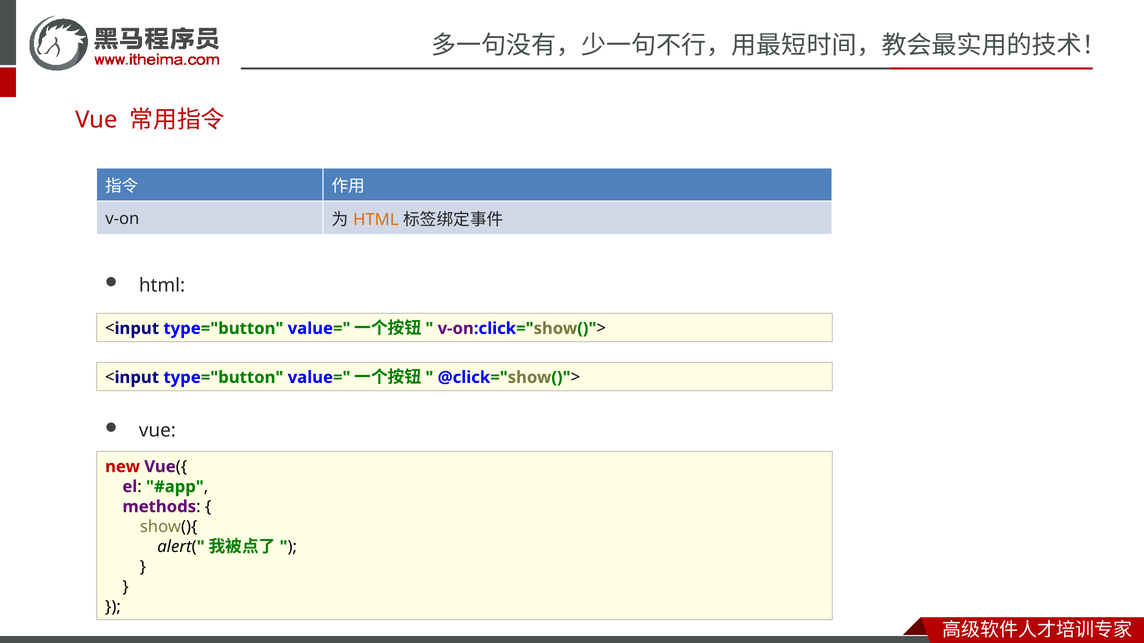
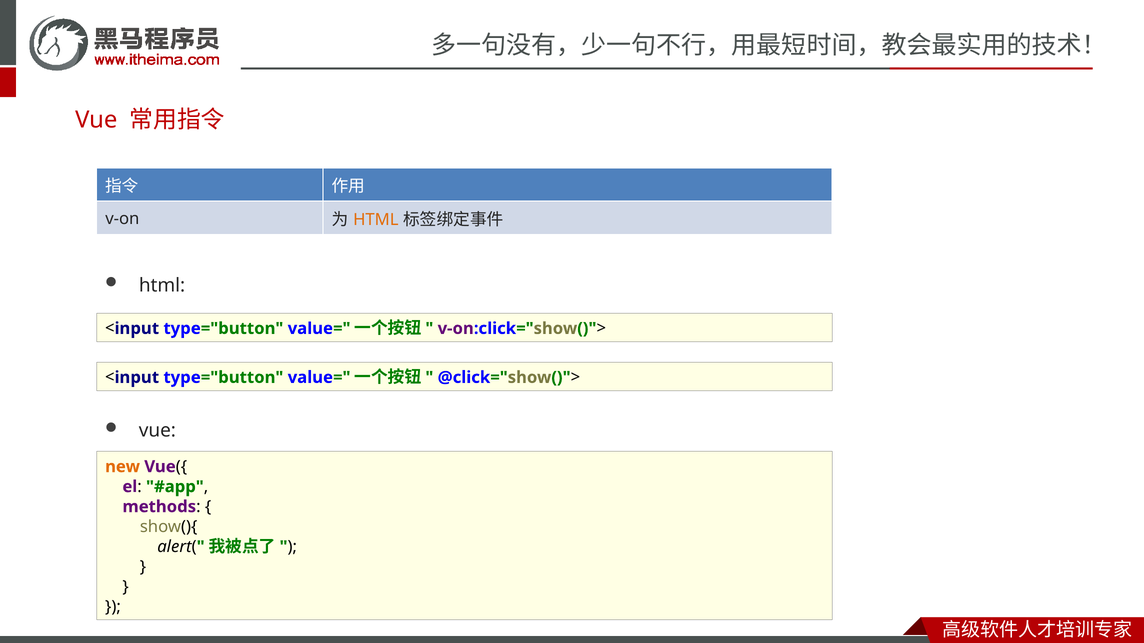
new colour: red -> orange
